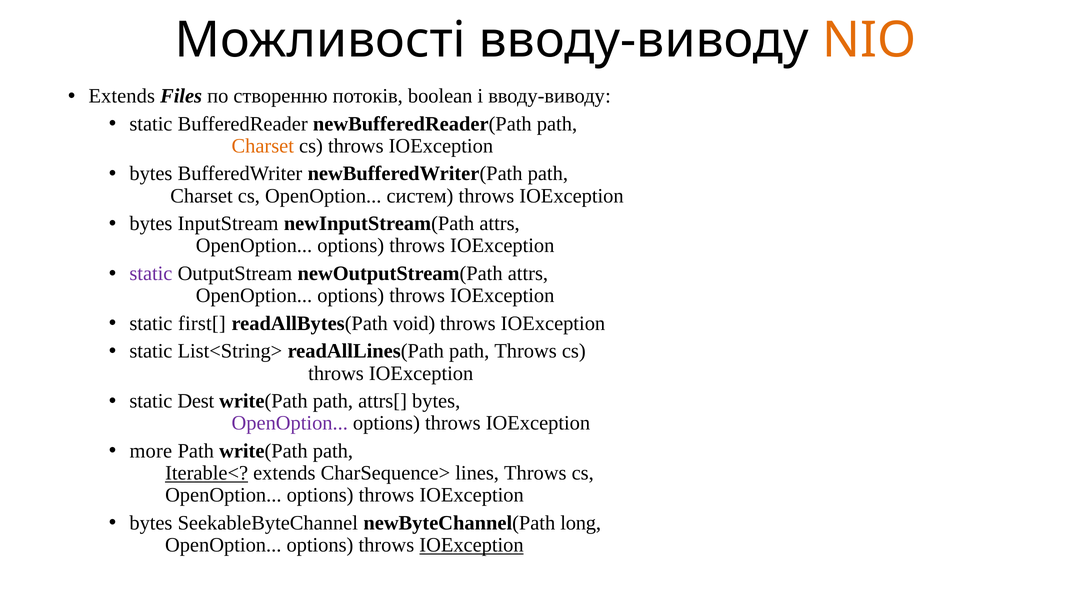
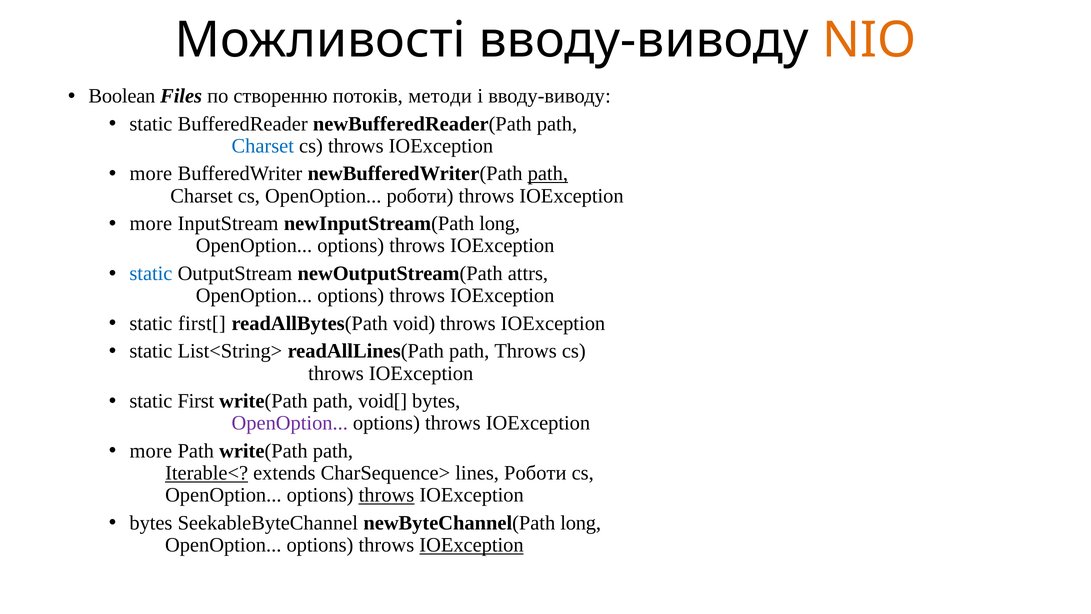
Extends at (122, 96): Extends -> Boolean
boolean: boolean -> методи
Charset at (263, 146) colour: orange -> blue
bytes at (151, 174): bytes -> more
path at (548, 174) underline: none -> present
OpenOption систем: систем -> роботи
bytes at (151, 224): bytes -> more
newInputStream(Path attrs: attrs -> long
static at (151, 273) colour: purple -> blue
Dest: Dest -> First
attrs[: attrs[ -> void[
lines Throws: Throws -> Роботи
throws at (387, 495) underline: none -> present
